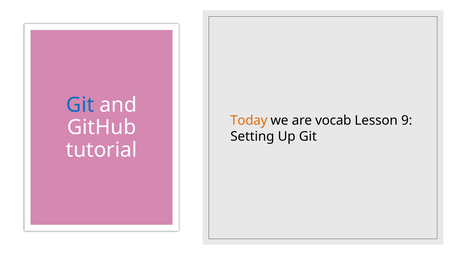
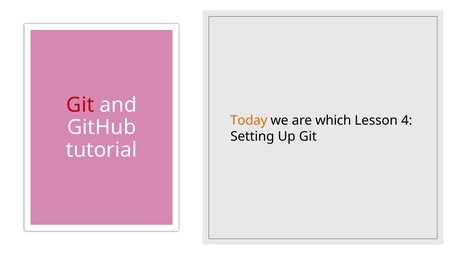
Git at (80, 105) colour: blue -> red
vocab: vocab -> which
9: 9 -> 4
